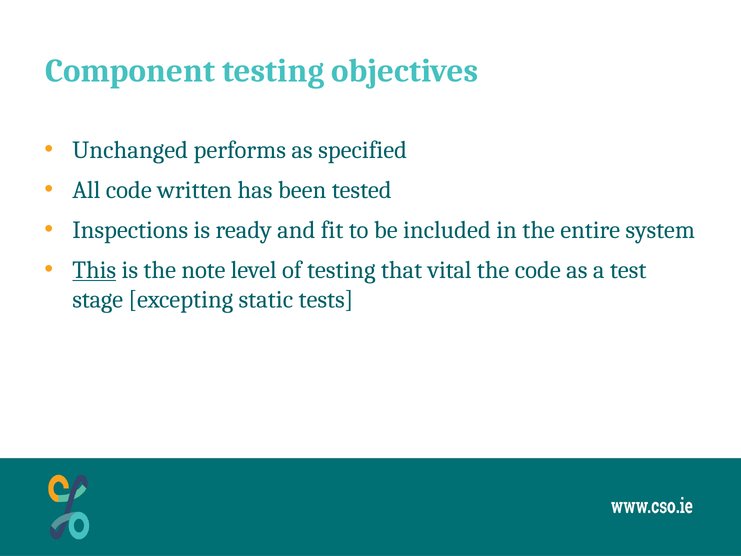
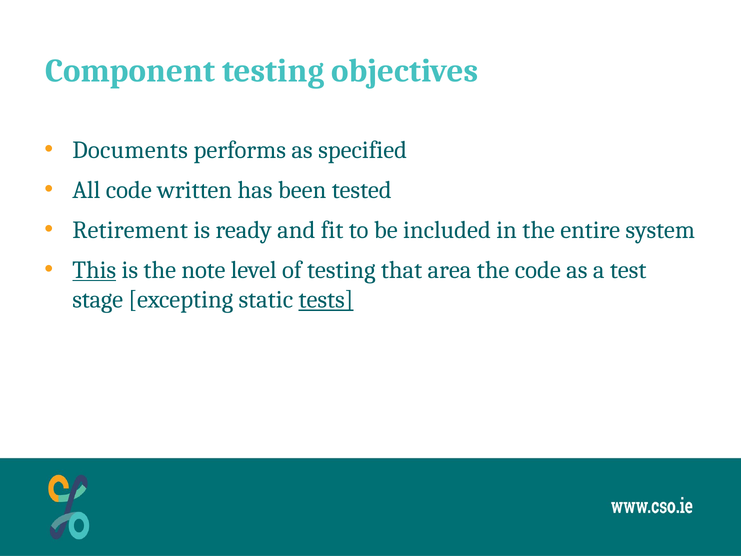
Unchanged: Unchanged -> Documents
Inspections: Inspections -> Retirement
vital: vital -> area
tests underline: none -> present
